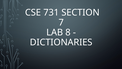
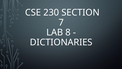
731: 731 -> 230
